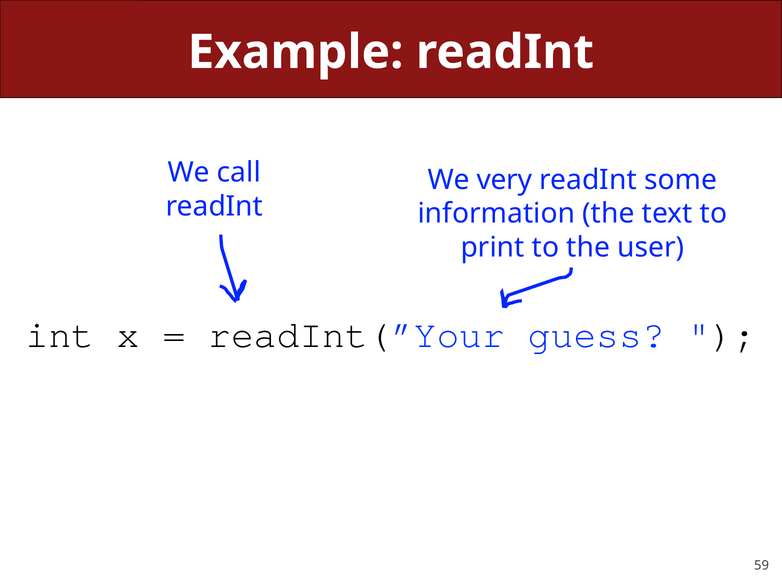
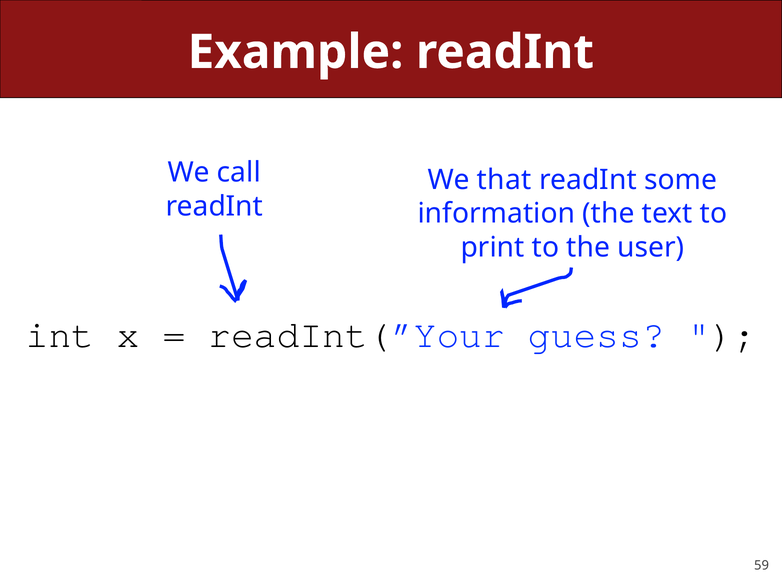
very: very -> that
